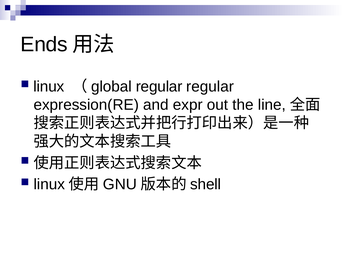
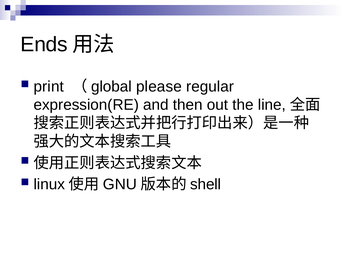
linux at (49, 86): linux -> print
regular at (159, 86): regular -> please
expr: expr -> then
